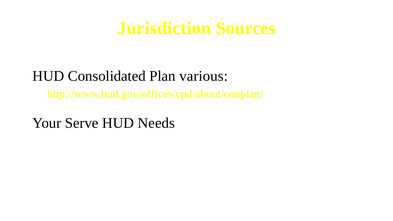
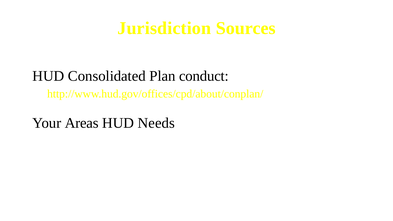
various: various -> conduct
Serve: Serve -> Areas
